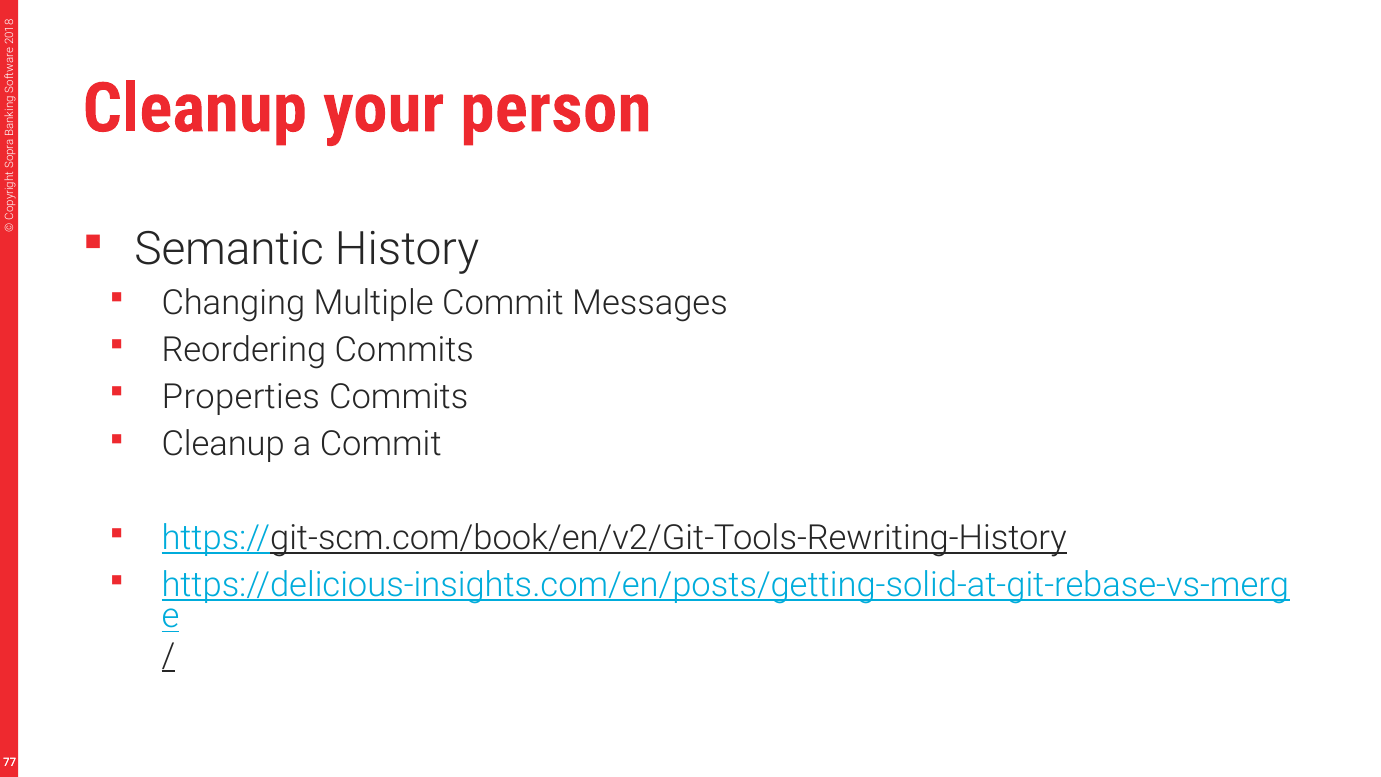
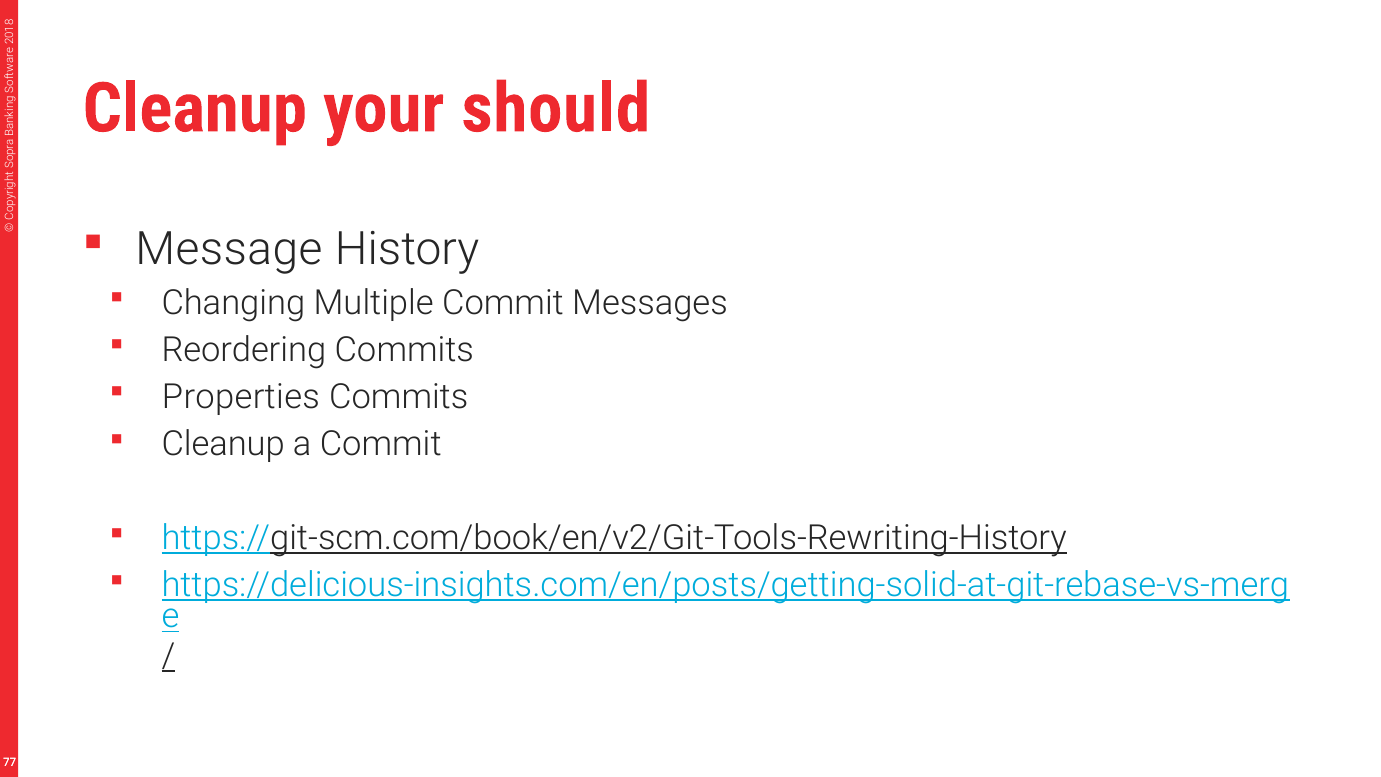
person: person -> should
Semantic: Semantic -> Message
